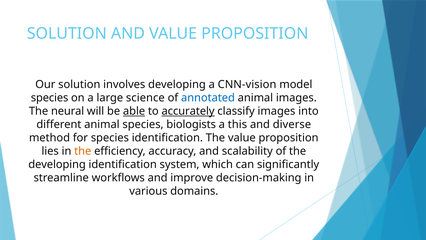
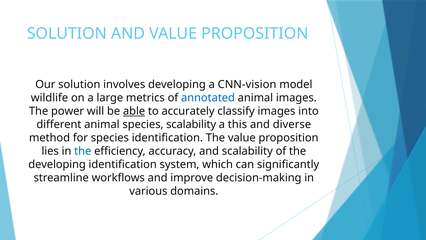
species at (50, 98): species -> wildlife
science: science -> metrics
neural: neural -> power
accurately underline: present -> none
species biologists: biologists -> scalability
the at (83, 151) colour: orange -> blue
